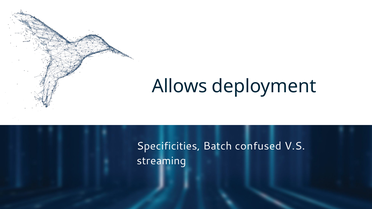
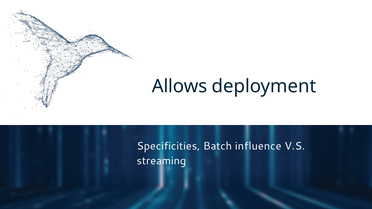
confused: confused -> influence
